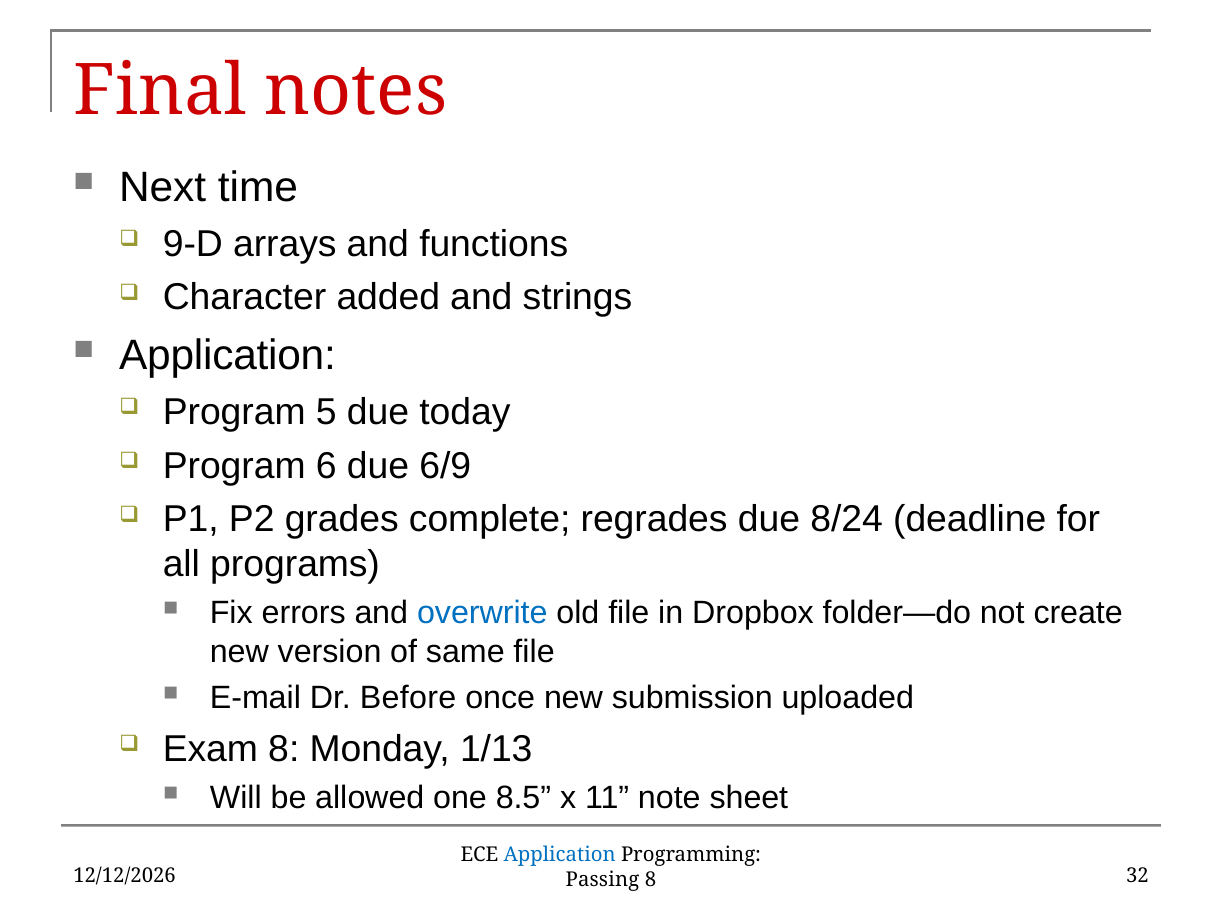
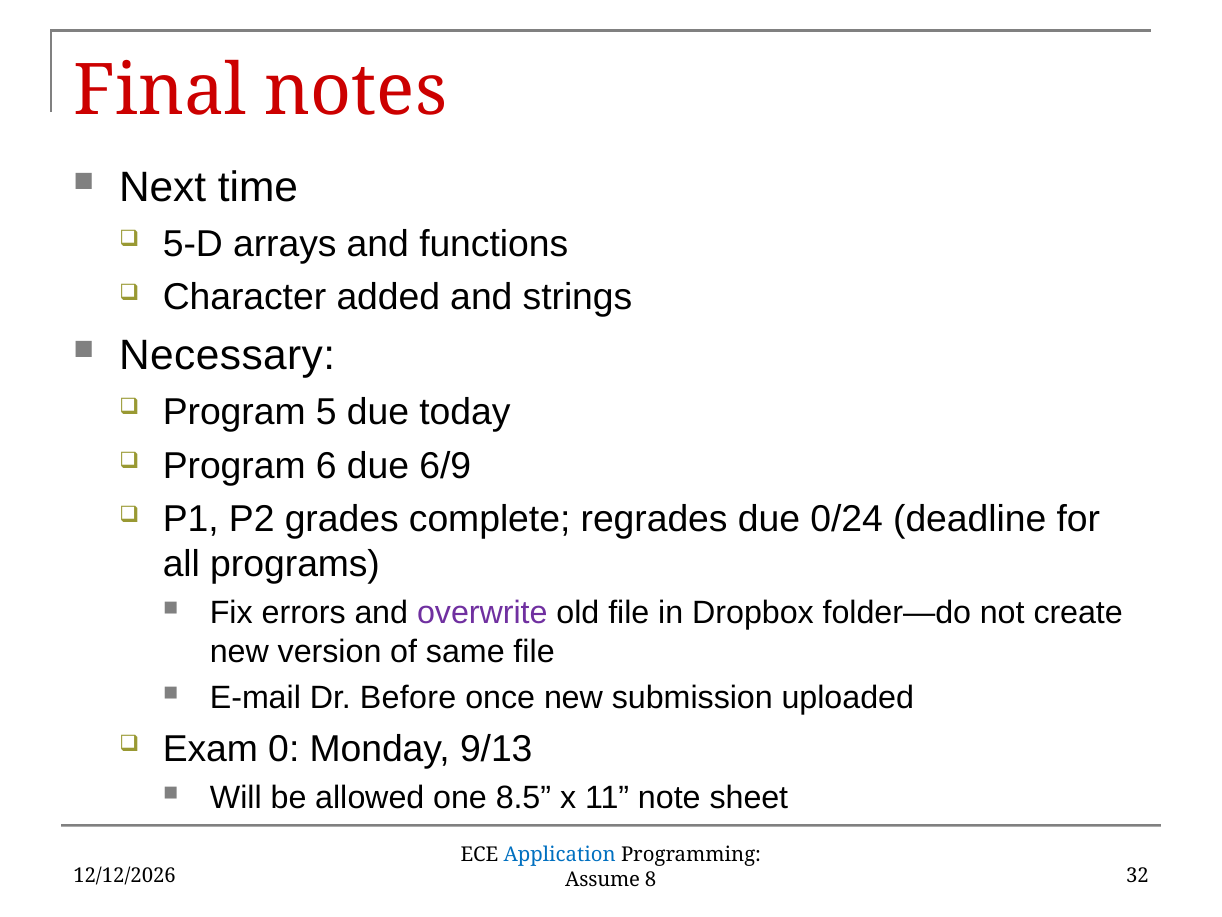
9-D: 9-D -> 5-D
Application at (227, 356): Application -> Necessary
8/24: 8/24 -> 0/24
overwrite colour: blue -> purple
Exam 8: 8 -> 0
1/13: 1/13 -> 9/13
Passing: Passing -> Assume
